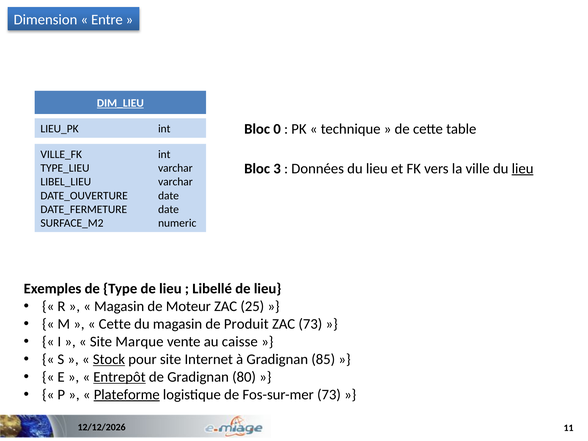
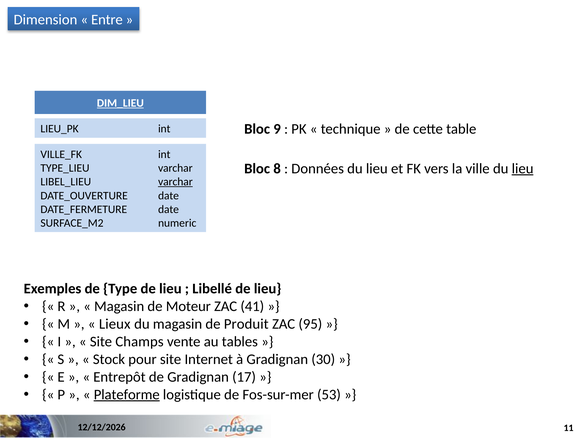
0: 0 -> 9
3: 3 -> 8
varchar at (175, 182) underline: none -> present
25: 25 -> 41
Cette at (115, 324): Cette -> Lieux
ZAC 73: 73 -> 95
Marque: Marque -> Champs
caisse: caisse -> tables
Stock underline: present -> none
85: 85 -> 30
Entrepôt underline: present -> none
80: 80 -> 17
Fos-sur-mer 73: 73 -> 53
